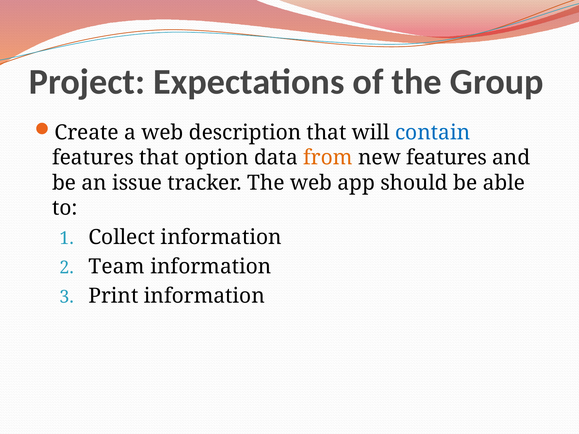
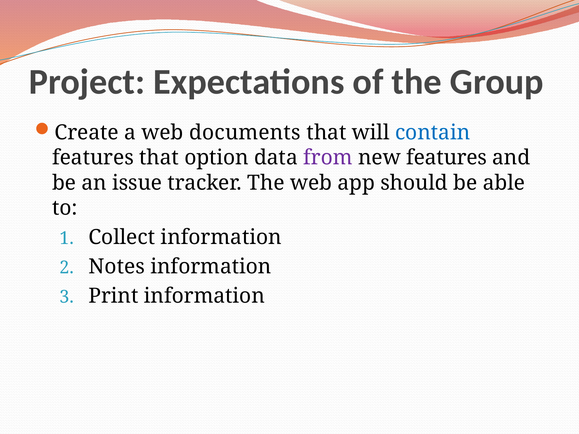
description: description -> documents
from colour: orange -> purple
Team: Team -> Notes
